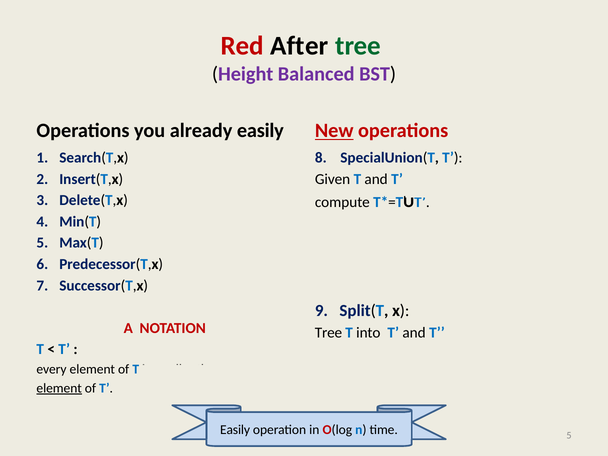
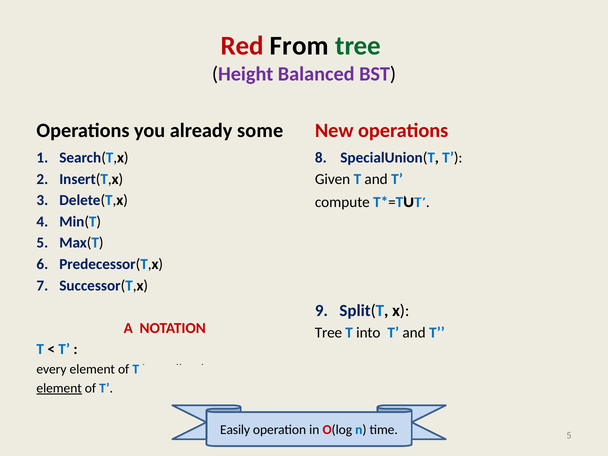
Red After: After -> From
already easily: easily -> some
New underline: present -> none
